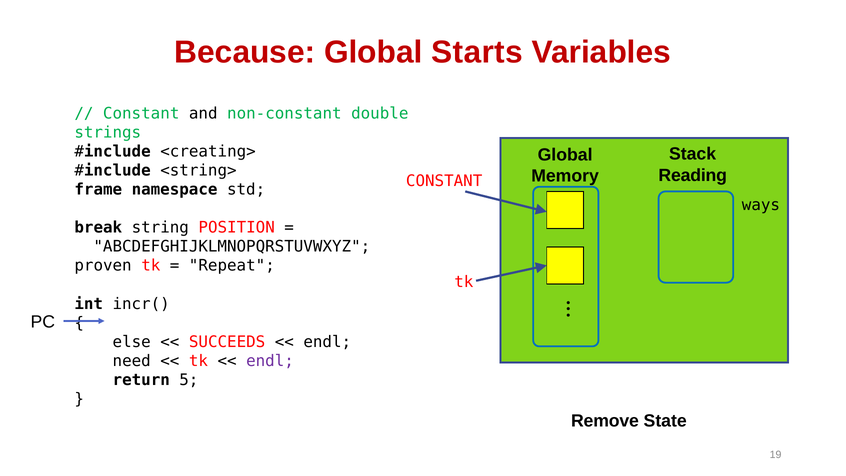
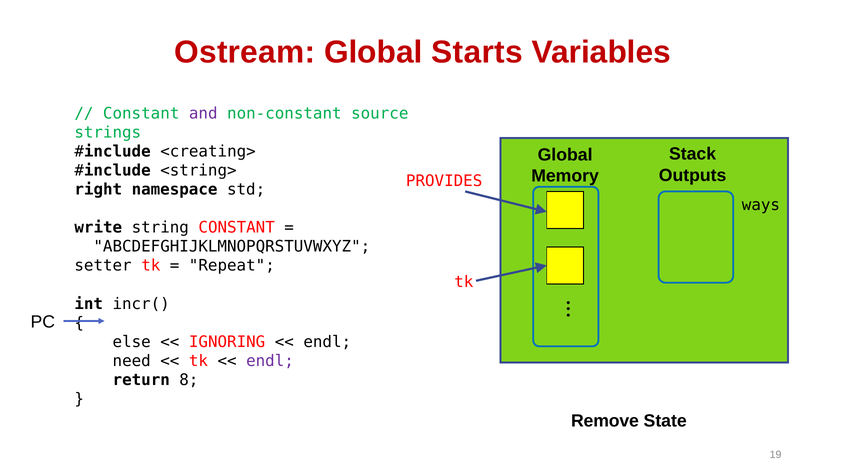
Because: Because -> Ostream
and colour: black -> purple
double: double -> source
Reading: Reading -> Outputs
CONSTANT at (444, 181): CONSTANT -> PROVIDES
frame: frame -> right
break: break -> write
string POSITION: POSITION -> CONSTANT
proven: proven -> setter
SUCCEEDS: SUCCEEDS -> IGNORING
5: 5 -> 8
